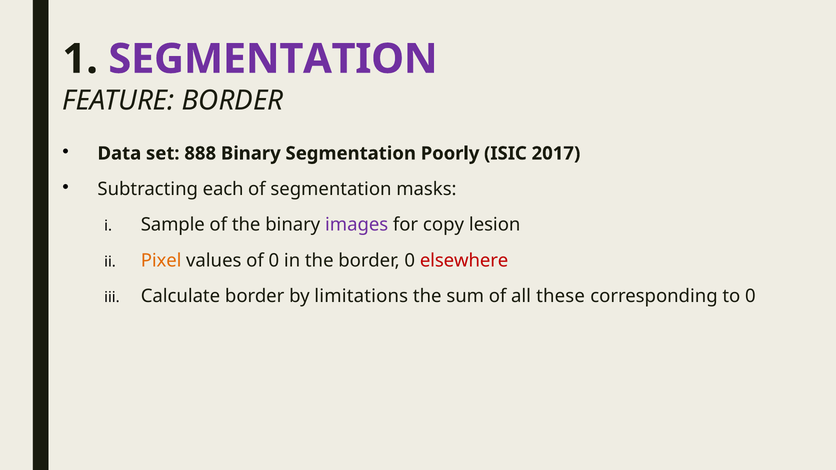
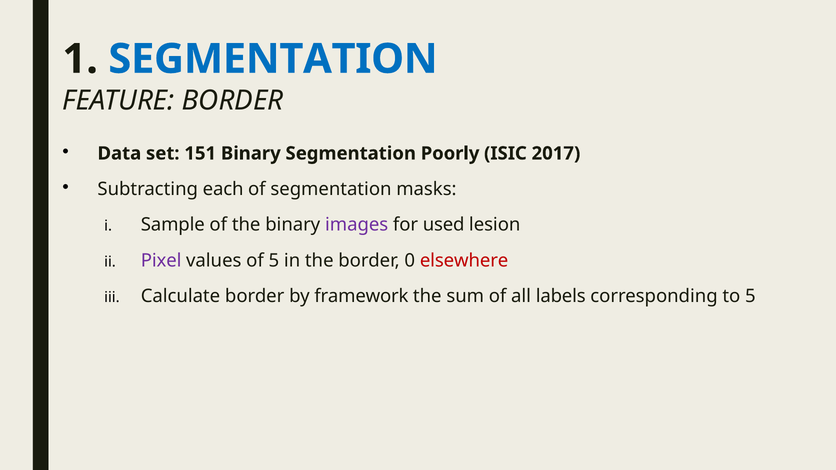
SEGMENTATION at (273, 59) colour: purple -> blue
888: 888 -> 151
copy: copy -> used
Pixel colour: orange -> purple
of 0: 0 -> 5
limitations: limitations -> framework
these: these -> labels
to 0: 0 -> 5
